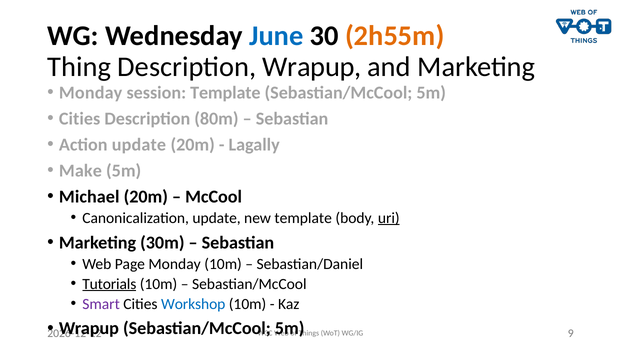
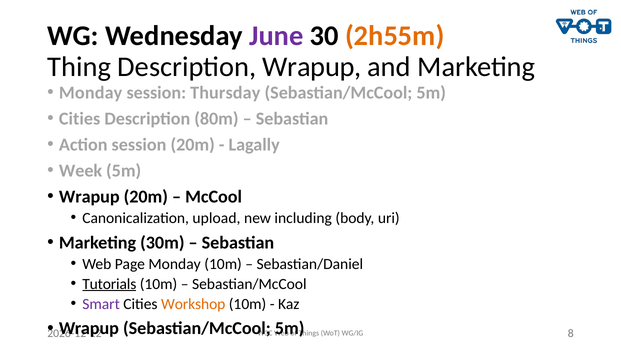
June colour: blue -> purple
session Template: Template -> Thursday
Action update: update -> session
Make: Make -> Week
Michael at (89, 197): Michael -> Wrapup
Canonicalization update: update -> upload
new template: template -> including
uri underline: present -> none
Workshop colour: blue -> orange
9: 9 -> 8
